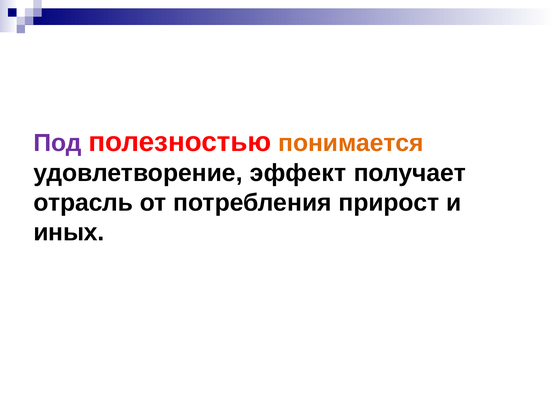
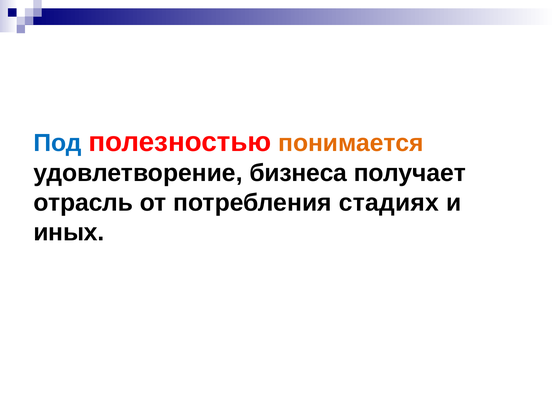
Под colour: purple -> blue
эффект: эффект -> бизнеса
прирост: прирост -> стадиях
